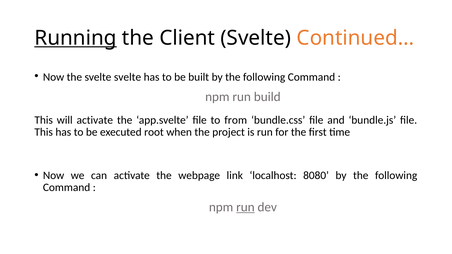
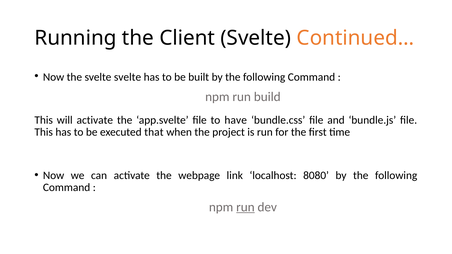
Running underline: present -> none
from: from -> have
root: root -> that
